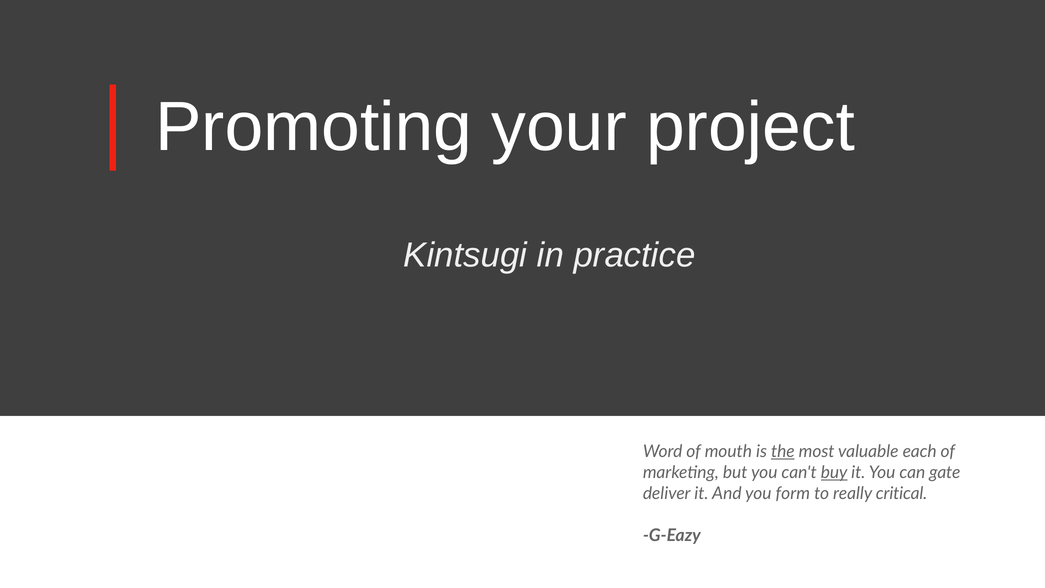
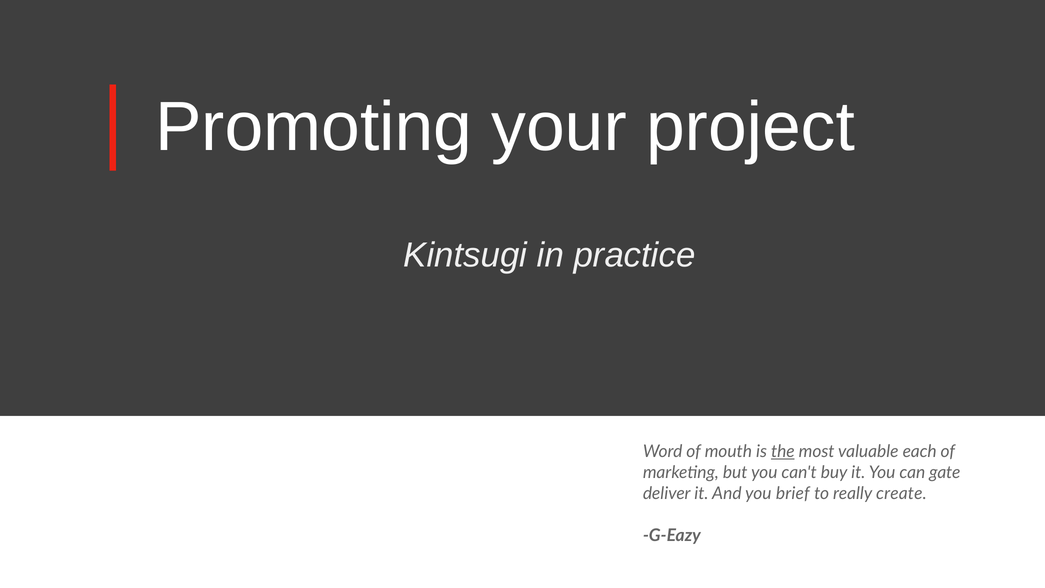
buy underline: present -> none
form: form -> brief
critical: critical -> create
